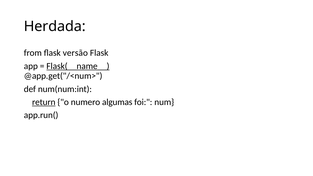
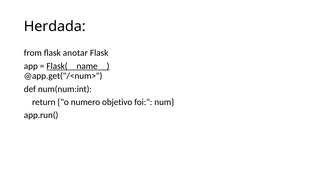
versão: versão -> anotar
return underline: present -> none
algumas: algumas -> objetivo
